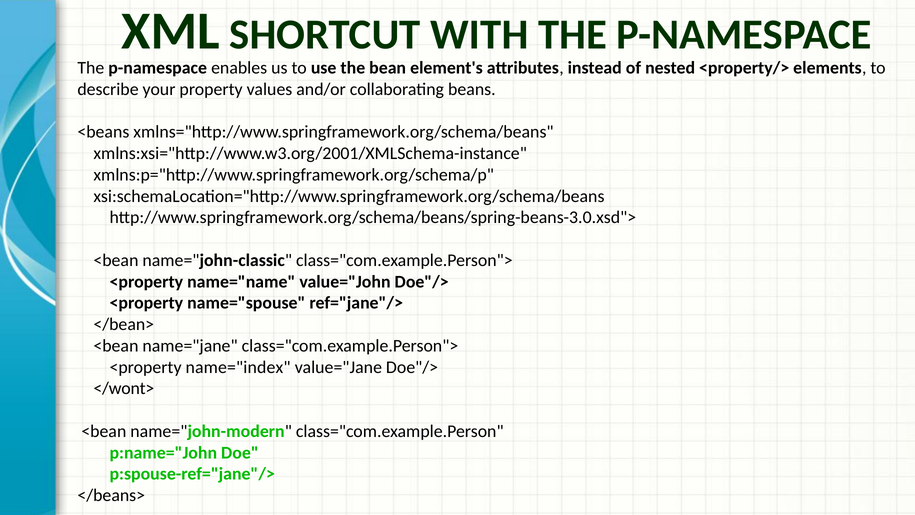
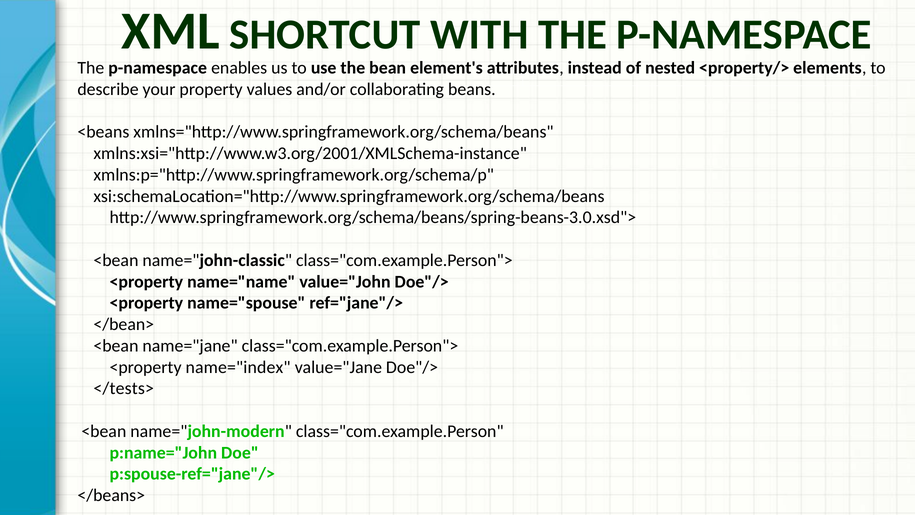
</wont>: </wont> -> </tests>
